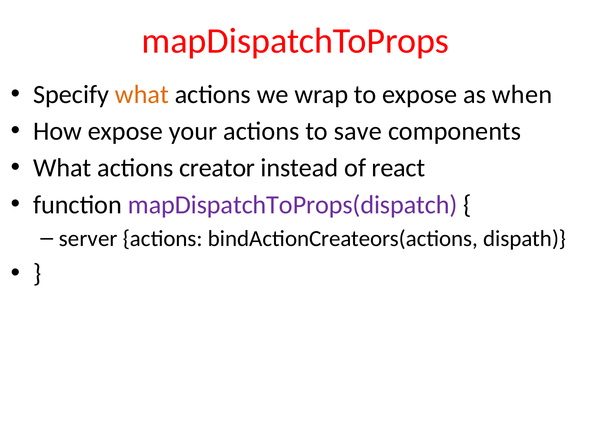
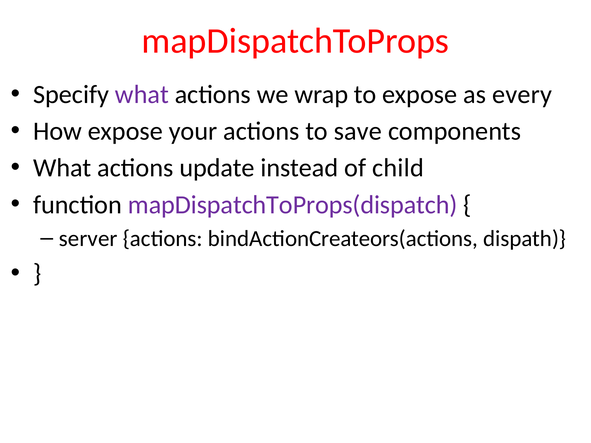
what at (142, 94) colour: orange -> purple
when: when -> every
creator: creator -> update
react: react -> child
